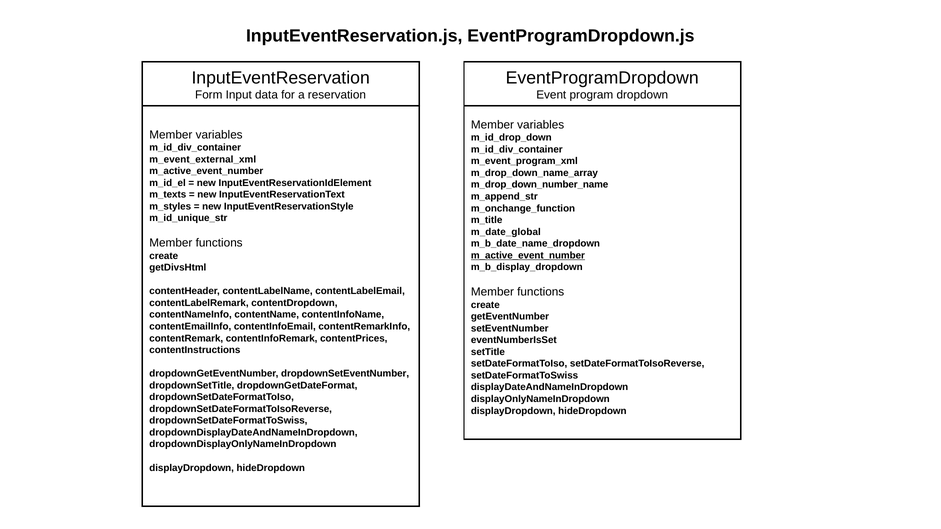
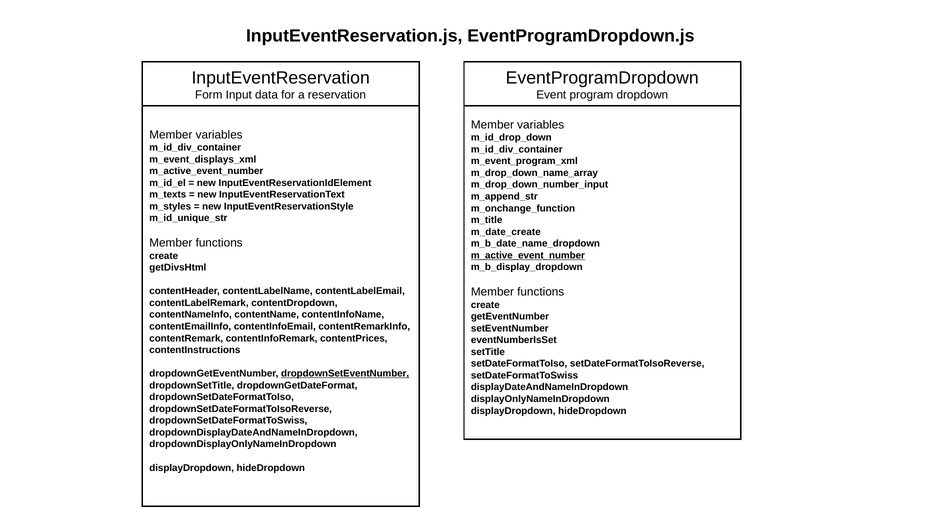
m_event_external_xml: m_event_external_xml -> m_event_displays_xml
m_drop_down_number_name: m_drop_down_number_name -> m_drop_down_number_input
m_date_global: m_date_global -> m_date_create
dropdownSetEventNumber underline: none -> present
